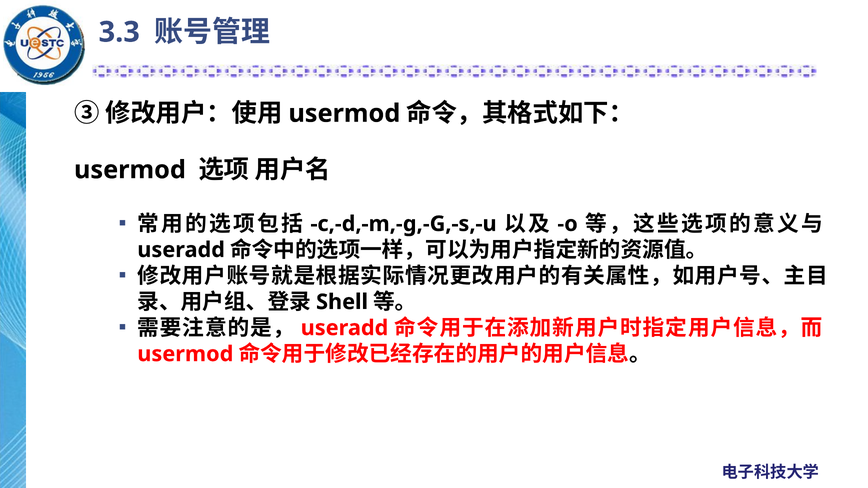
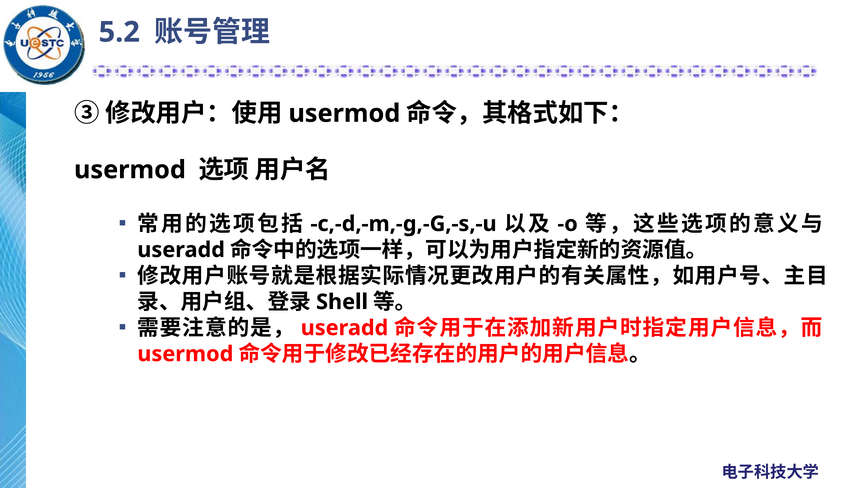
3.3: 3.3 -> 5.2
